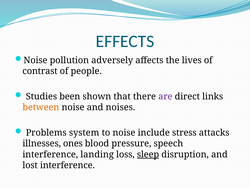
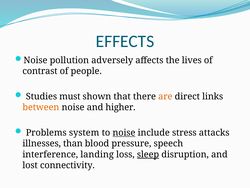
been: been -> must
are colour: purple -> orange
noises: noises -> higher
noise at (124, 132) underline: none -> present
ones: ones -> than
lost interference: interference -> connectivity
